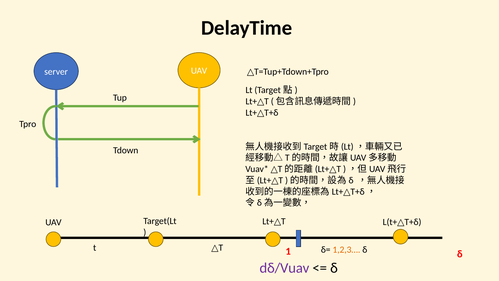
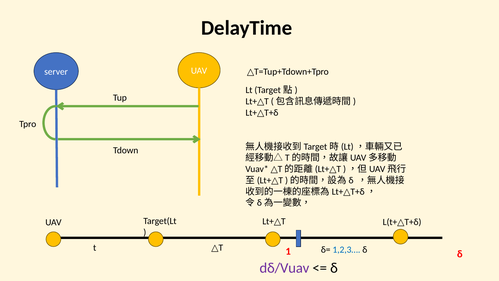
1,2,3… colour: orange -> blue
